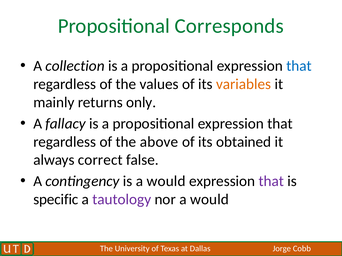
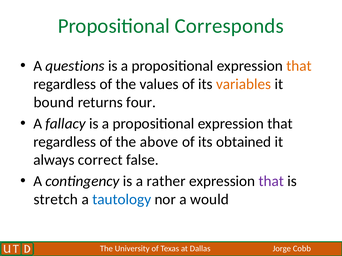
collection: collection -> questions
that at (299, 66) colour: blue -> orange
mainly: mainly -> bound
only: only -> four
is a would: would -> rather
specific: specific -> stretch
tautology colour: purple -> blue
